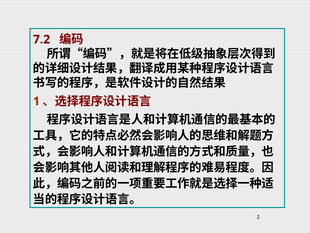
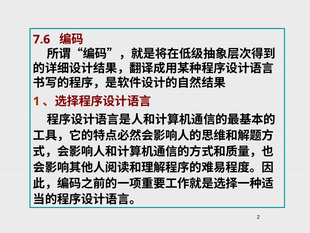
7.2: 7.2 -> 7.6
